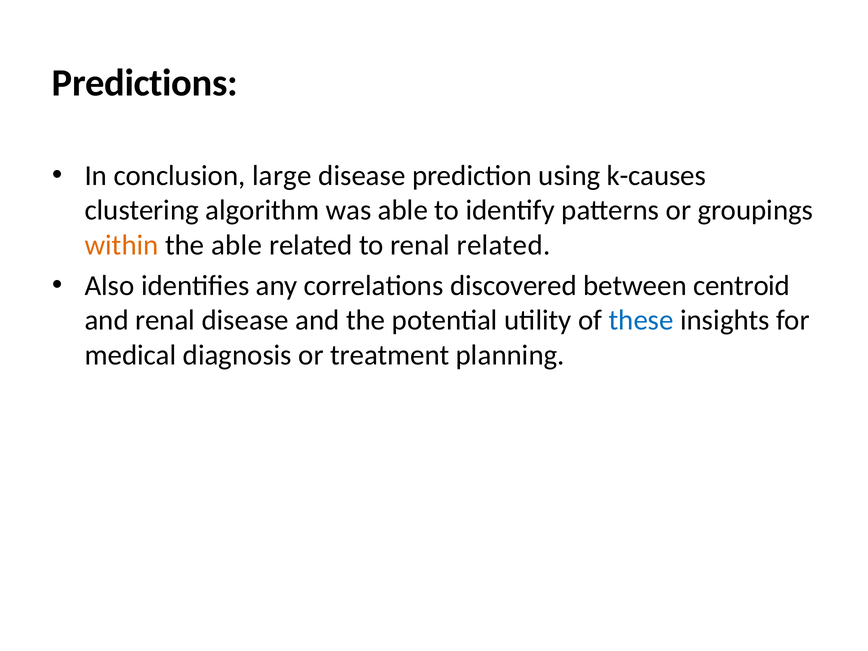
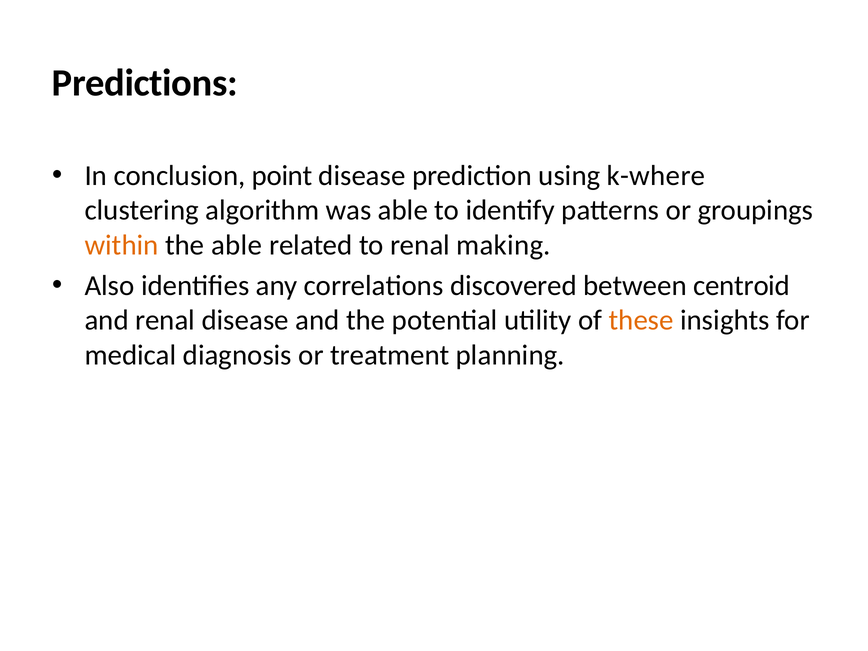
large: large -> point
k-causes: k-causes -> k-where
renal related: related -> making
these colour: blue -> orange
